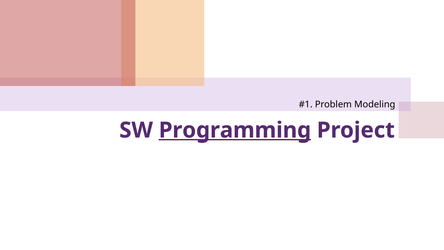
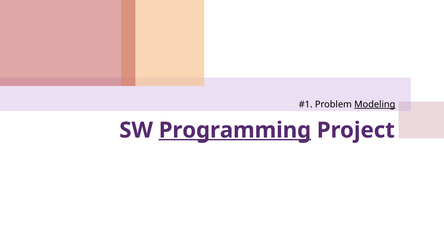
Modeling underline: none -> present
